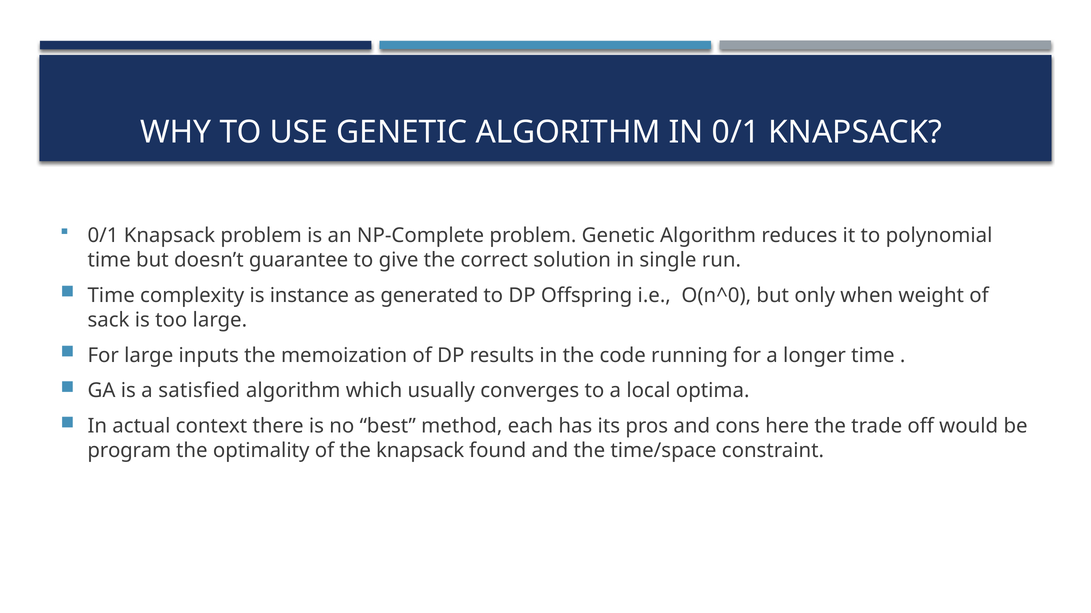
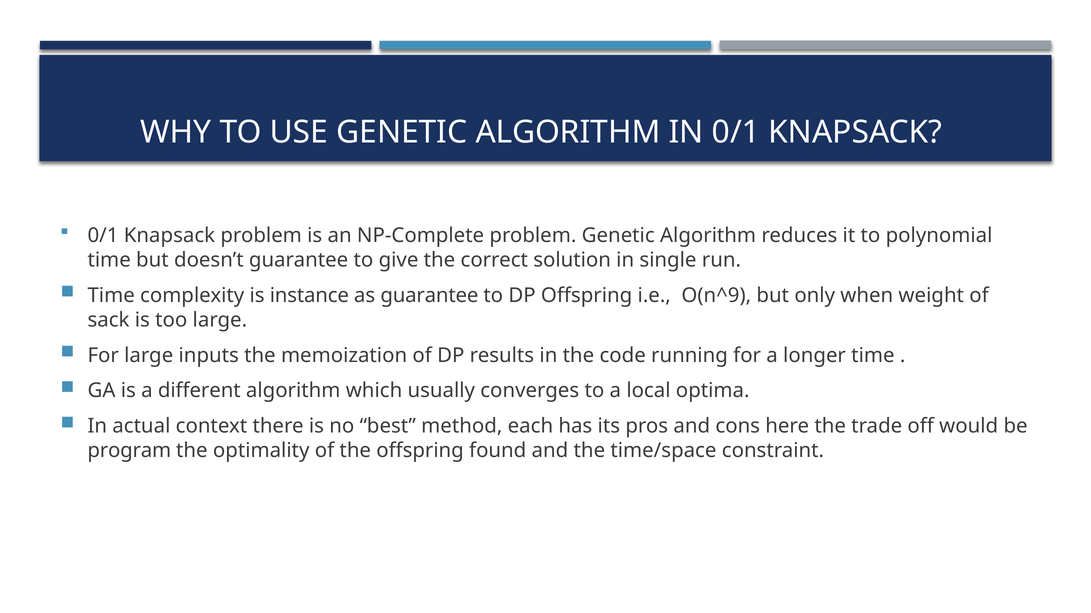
as generated: generated -> guarantee
O(n^0: O(n^0 -> O(n^9
satisfied: satisfied -> different
the knapsack: knapsack -> offspring
